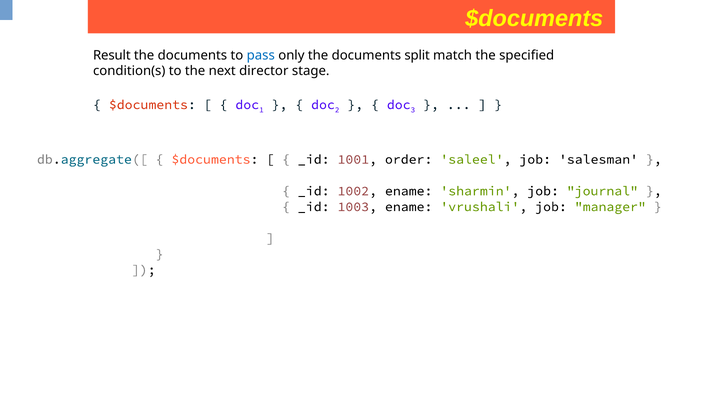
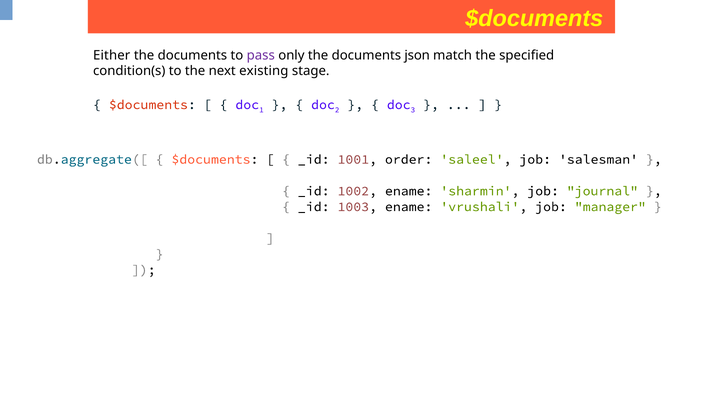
Result: Result -> Either
pass colour: blue -> purple
split: split -> json
director: director -> existing
